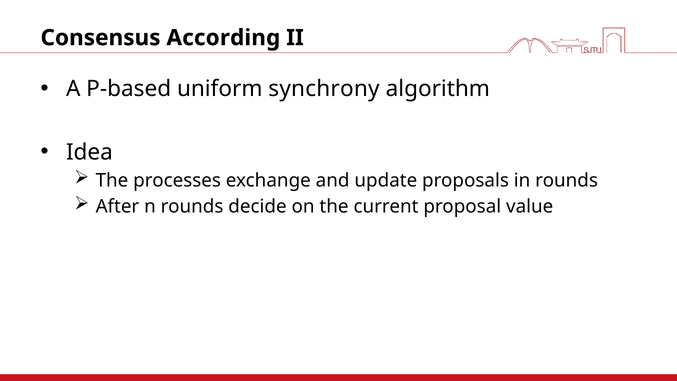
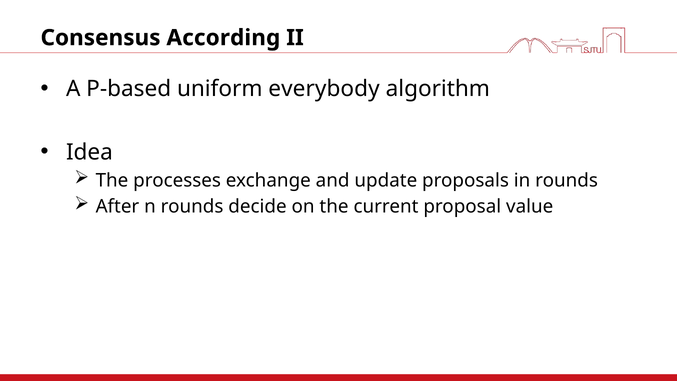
synchrony: synchrony -> everybody
